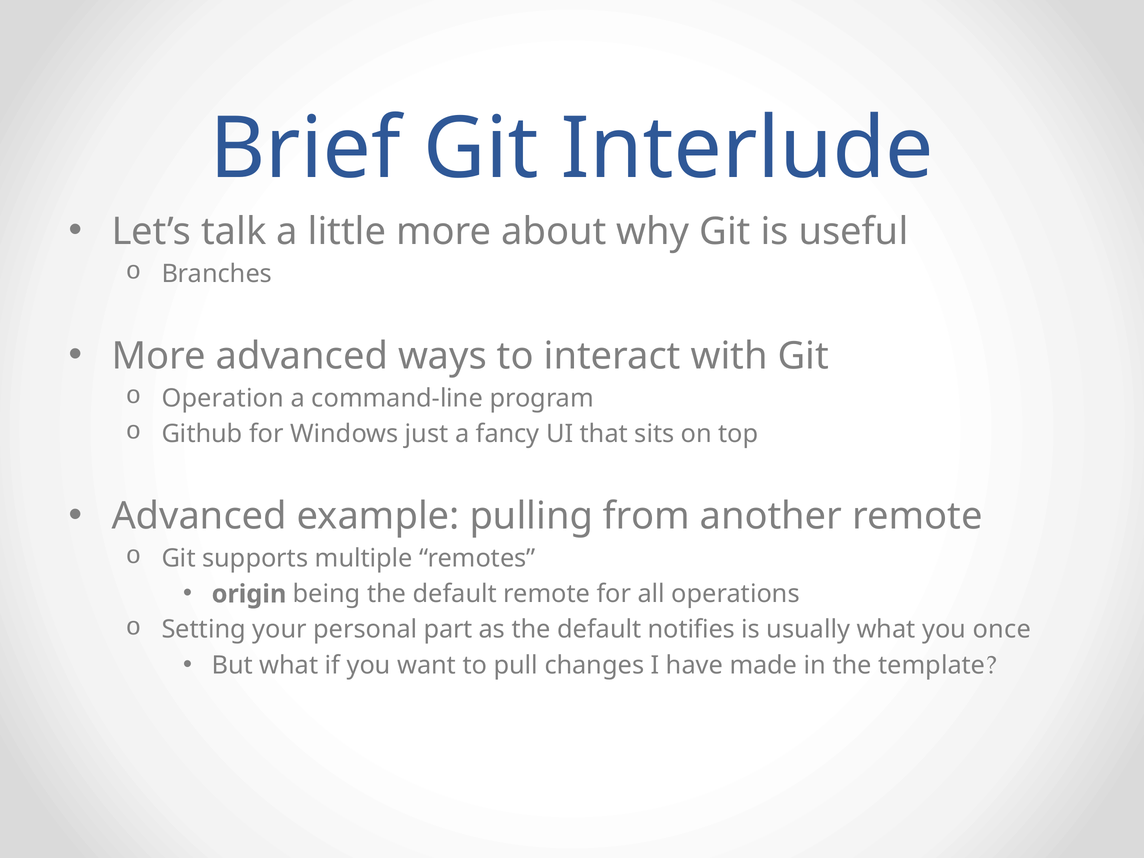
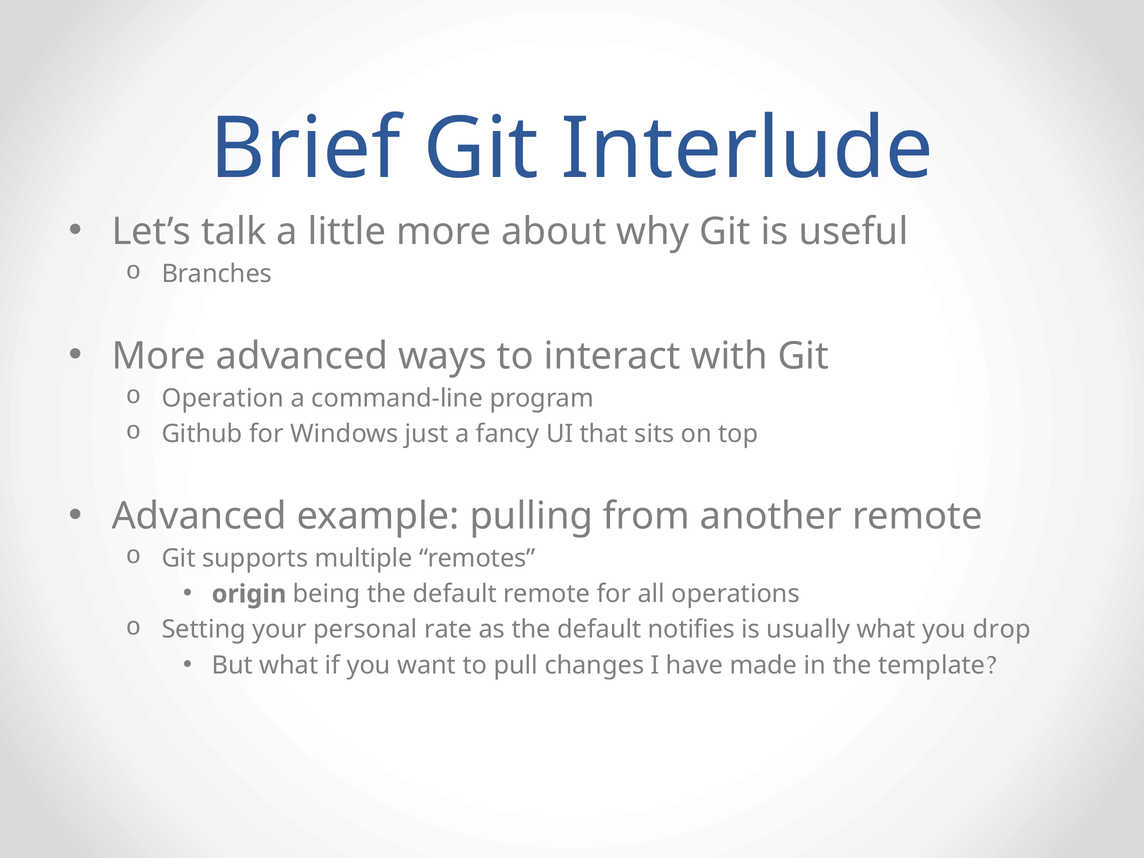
part: part -> rate
once: once -> drop
